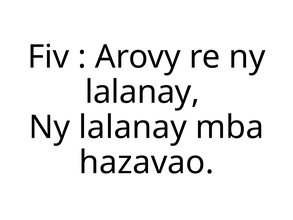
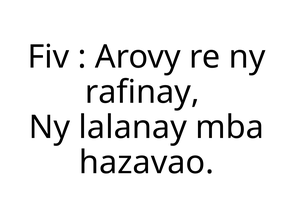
lalanay at (142, 92): lalanay -> rafinay
